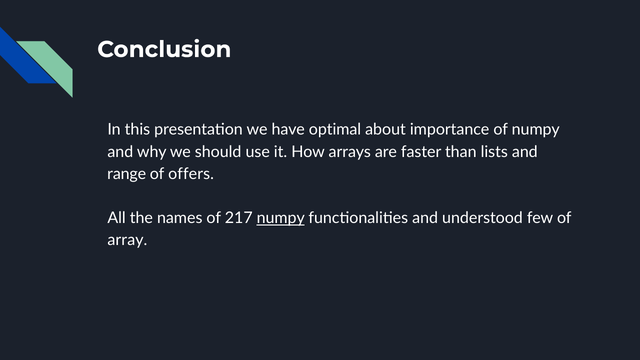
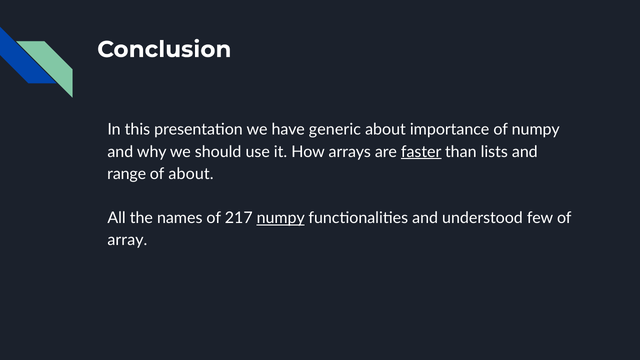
optimal: optimal -> generic
faster underline: none -> present
of offers: offers -> about
